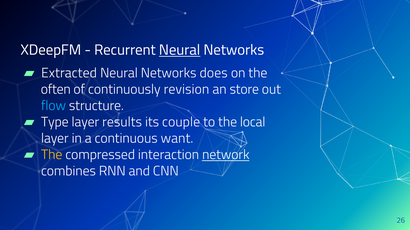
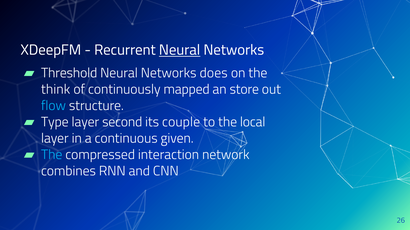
Extracted: Extracted -> Threshold
often: often -> think
revision: revision -> mapped
results: results -> second
want: want -> given
The at (52, 155) colour: yellow -> light blue
network underline: present -> none
